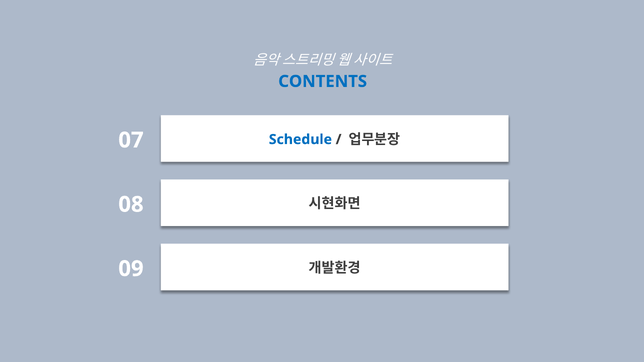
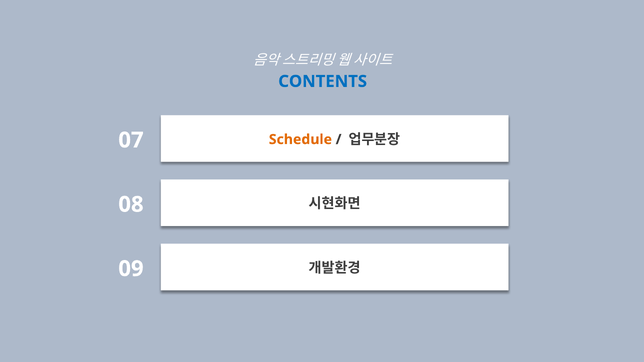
Schedule colour: blue -> orange
